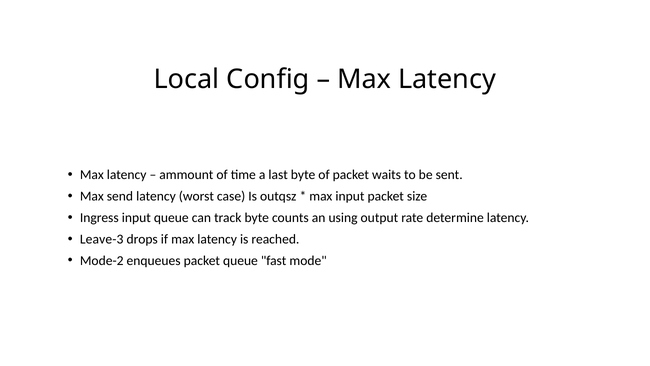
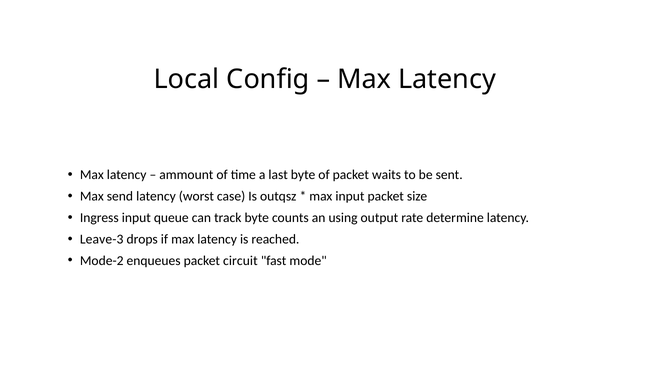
packet queue: queue -> circuit
